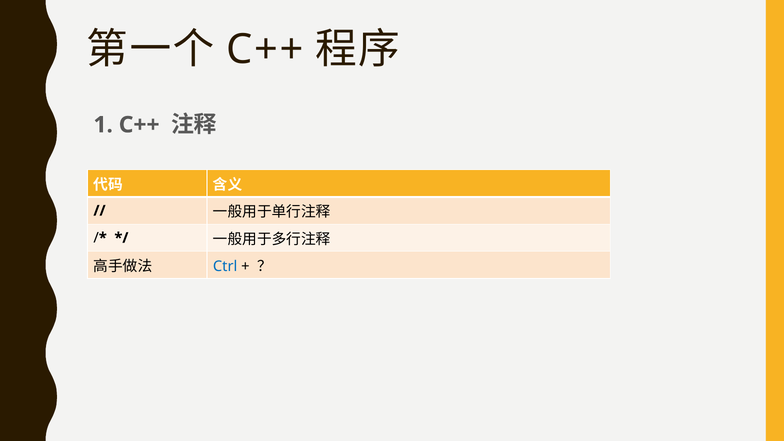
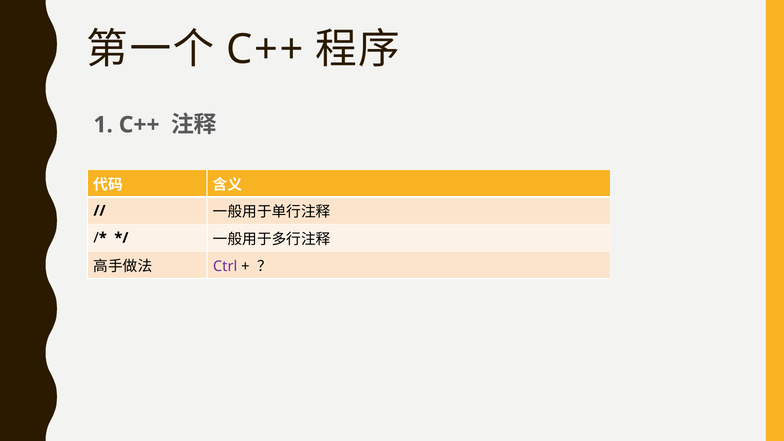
Ctrl colour: blue -> purple
